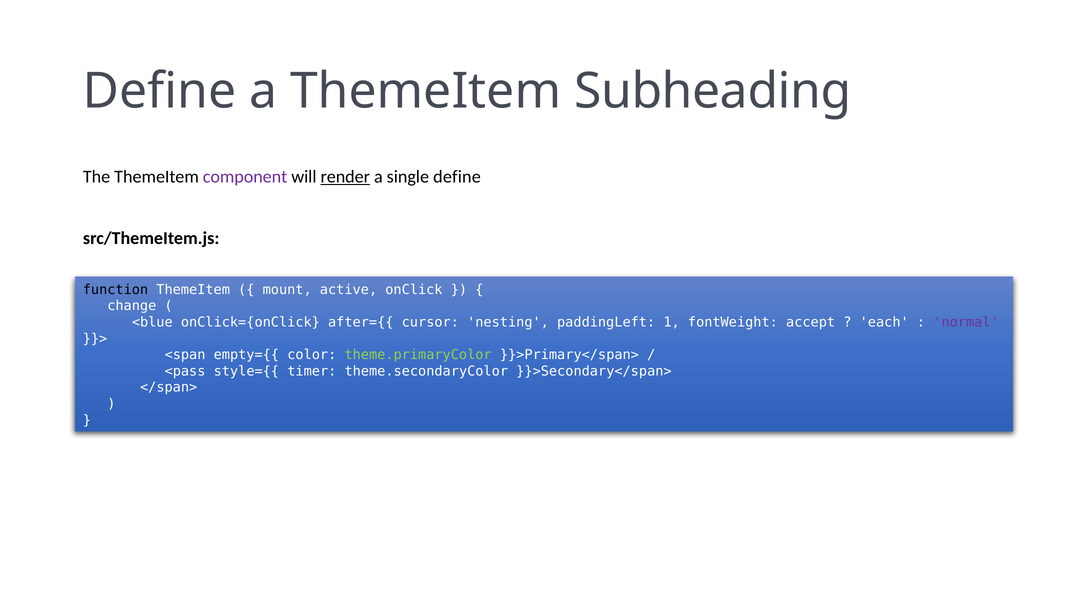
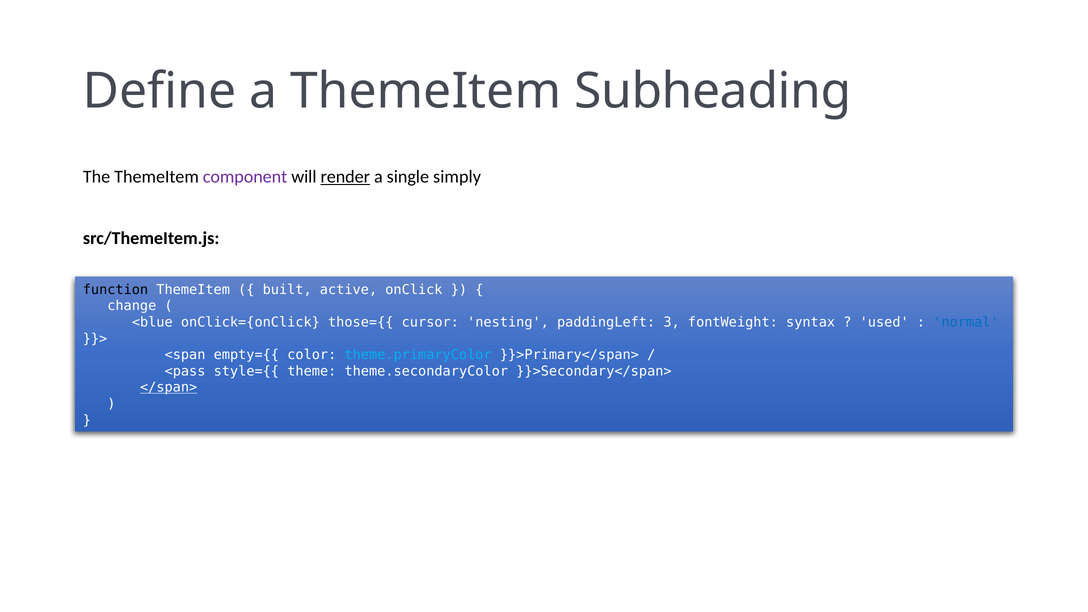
single define: define -> simply
mount: mount -> built
after={{: after={{ -> those={{
1: 1 -> 3
accept: accept -> syntax
each: each -> used
normal colour: purple -> blue
theme.primaryColor colour: light green -> light blue
timer: timer -> theme
</span> underline: none -> present
